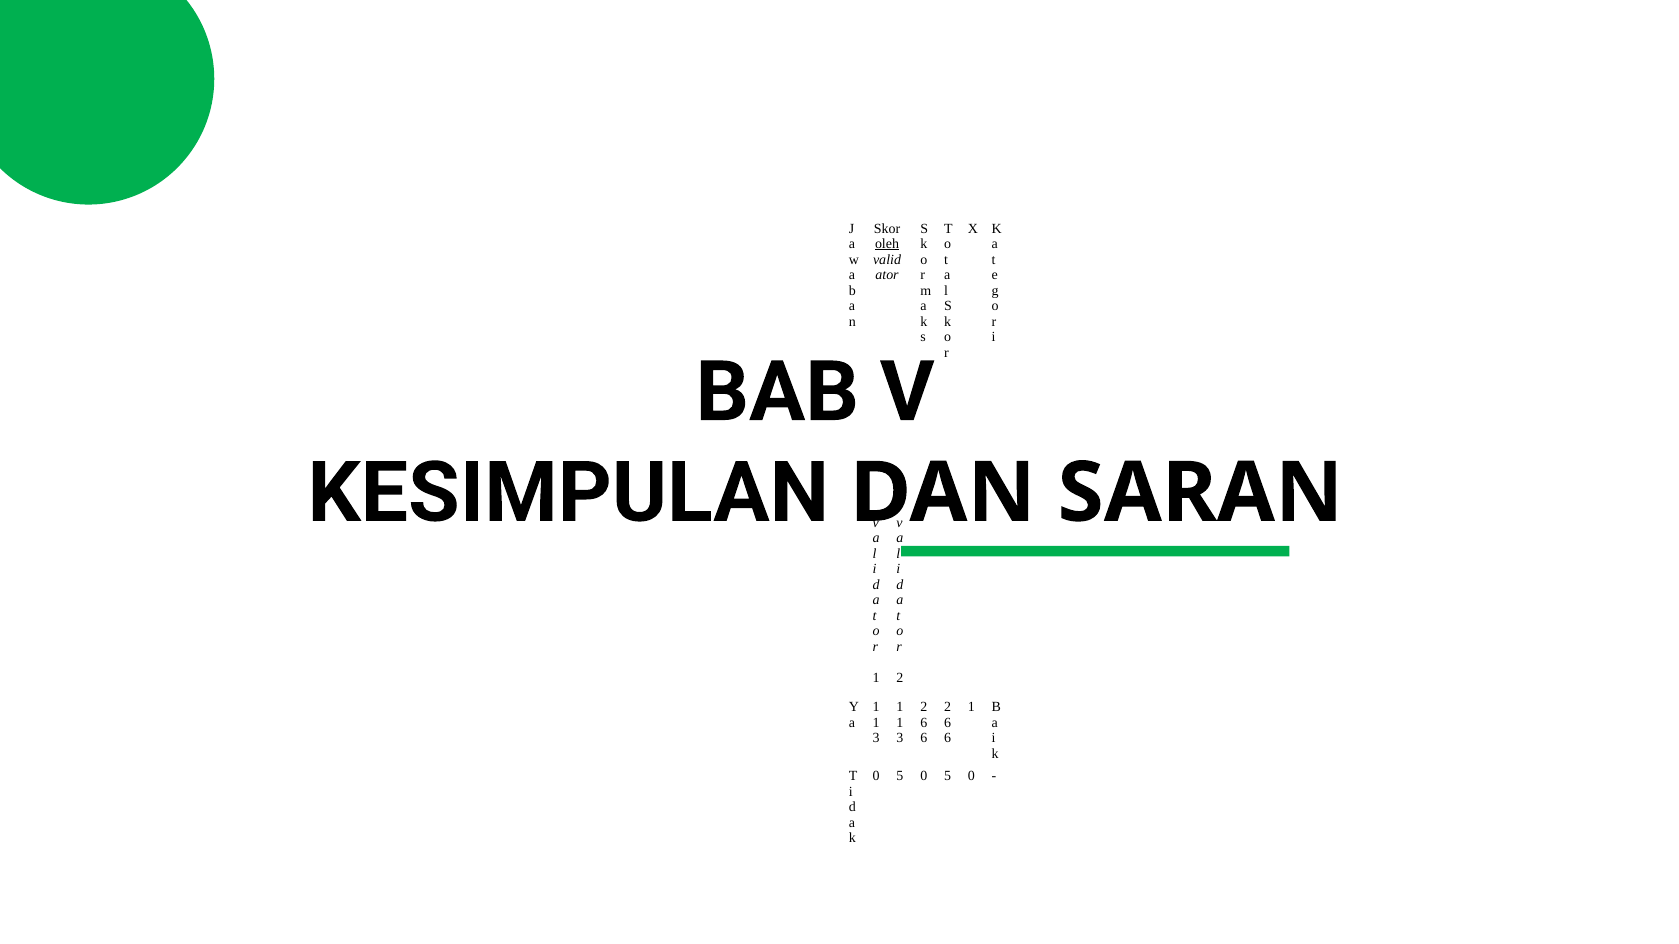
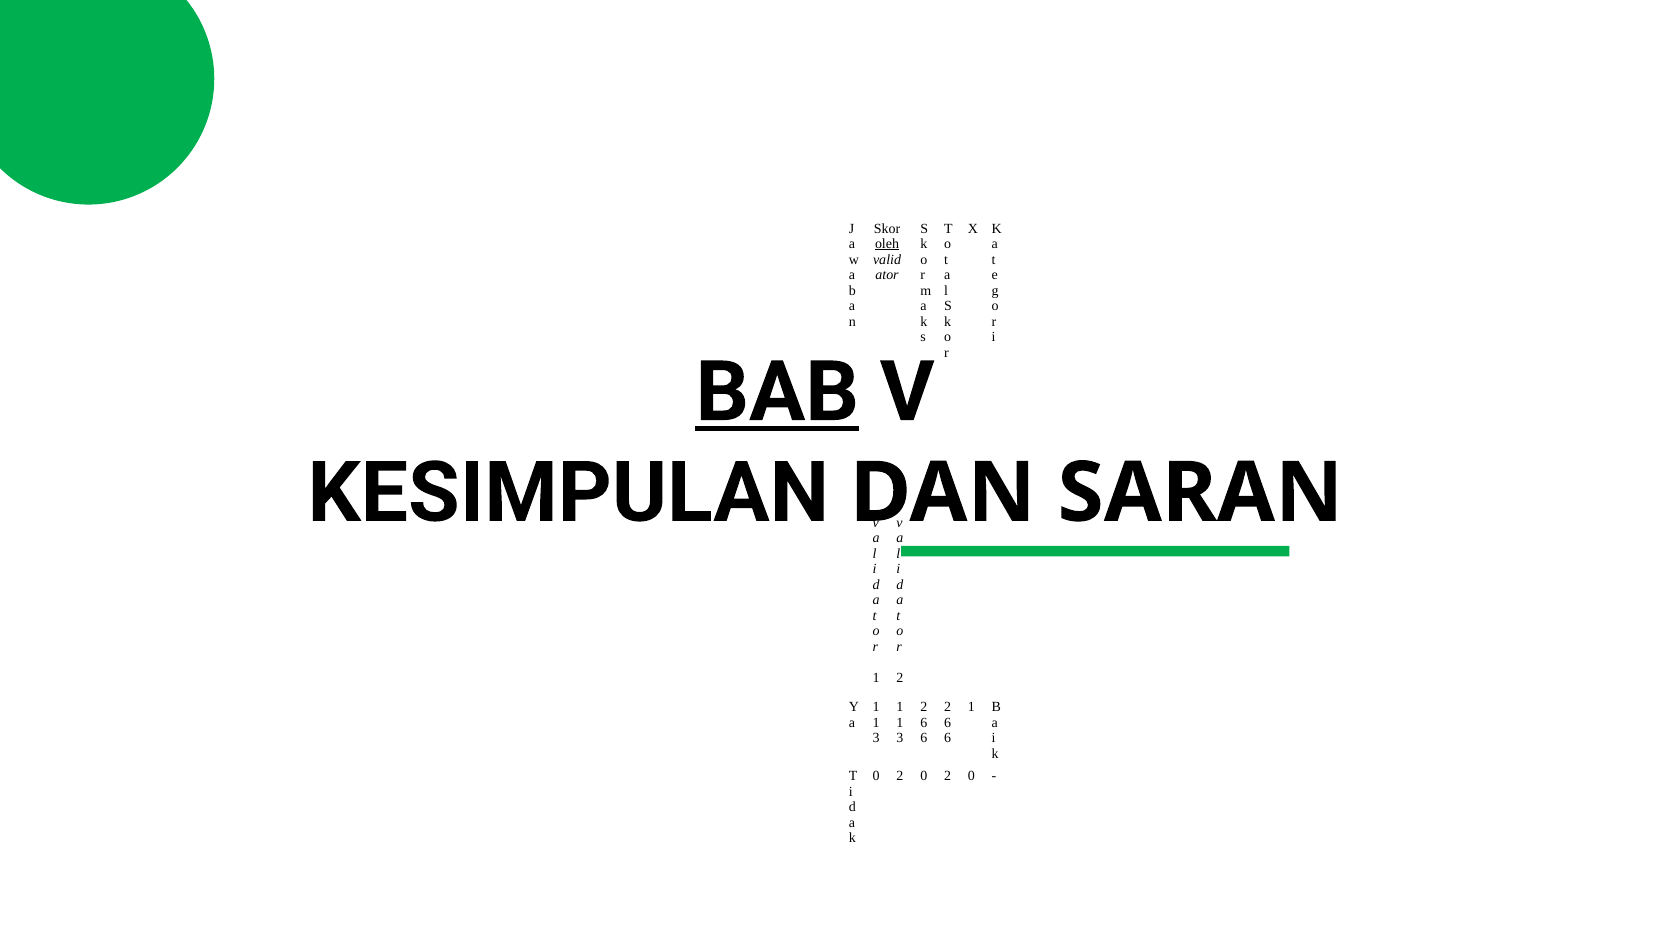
BAB underline: none -> present
5 at (900, 776): 5 -> 2
5 at (948, 776): 5 -> 2
